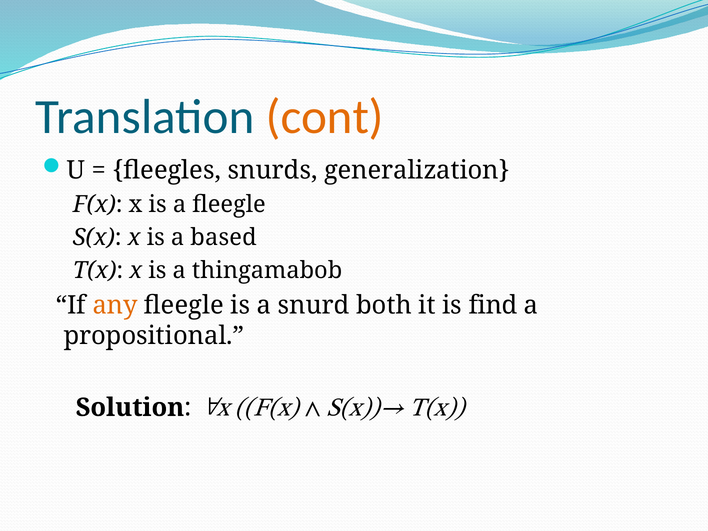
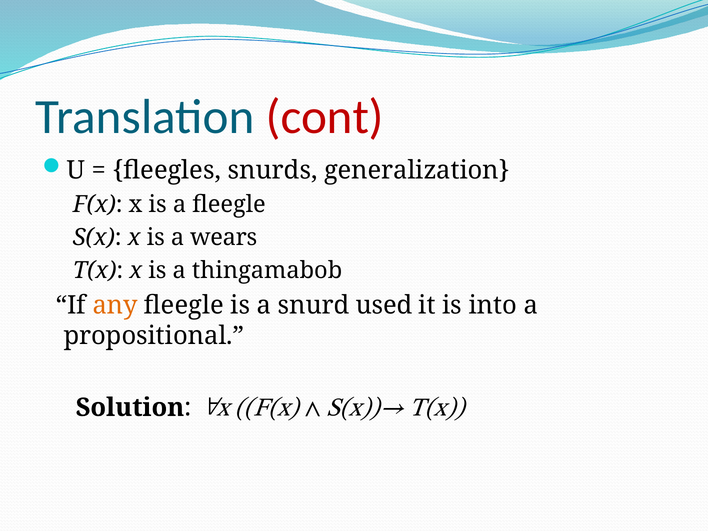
cont colour: orange -> red
based: based -> wears
both: both -> used
find: find -> into
